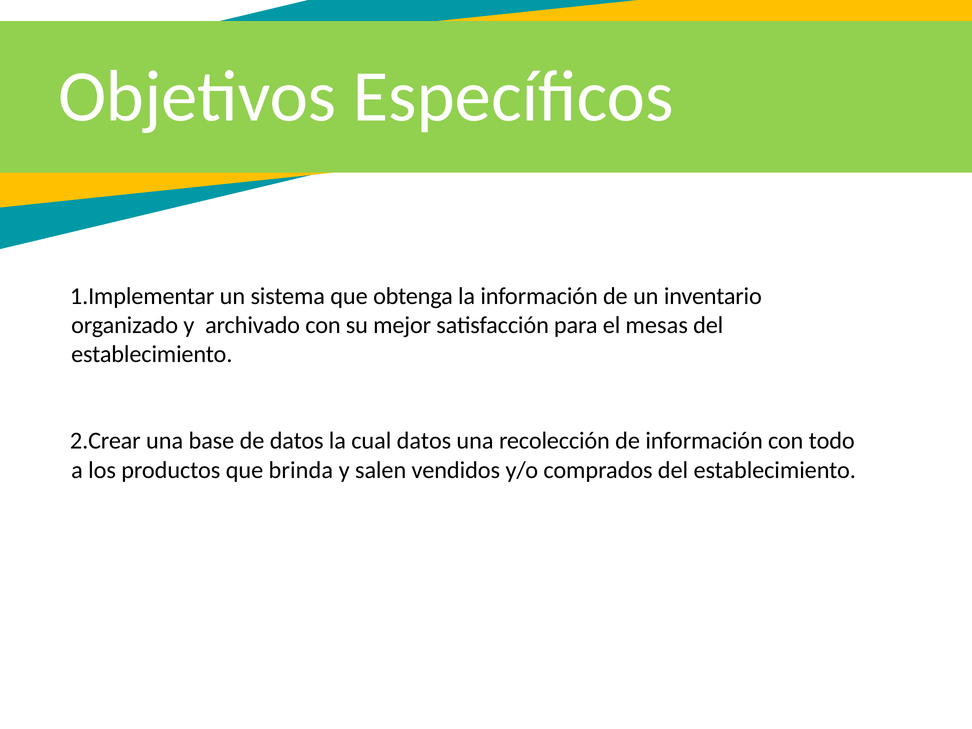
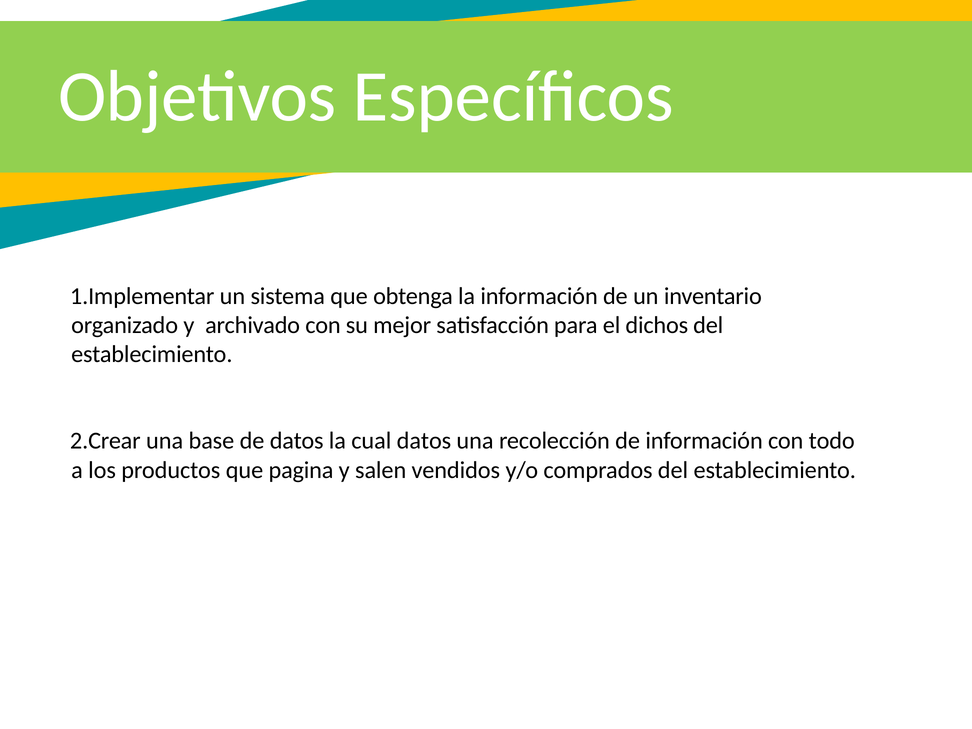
mesas: mesas -> dichos
brinda: brinda -> pagina
